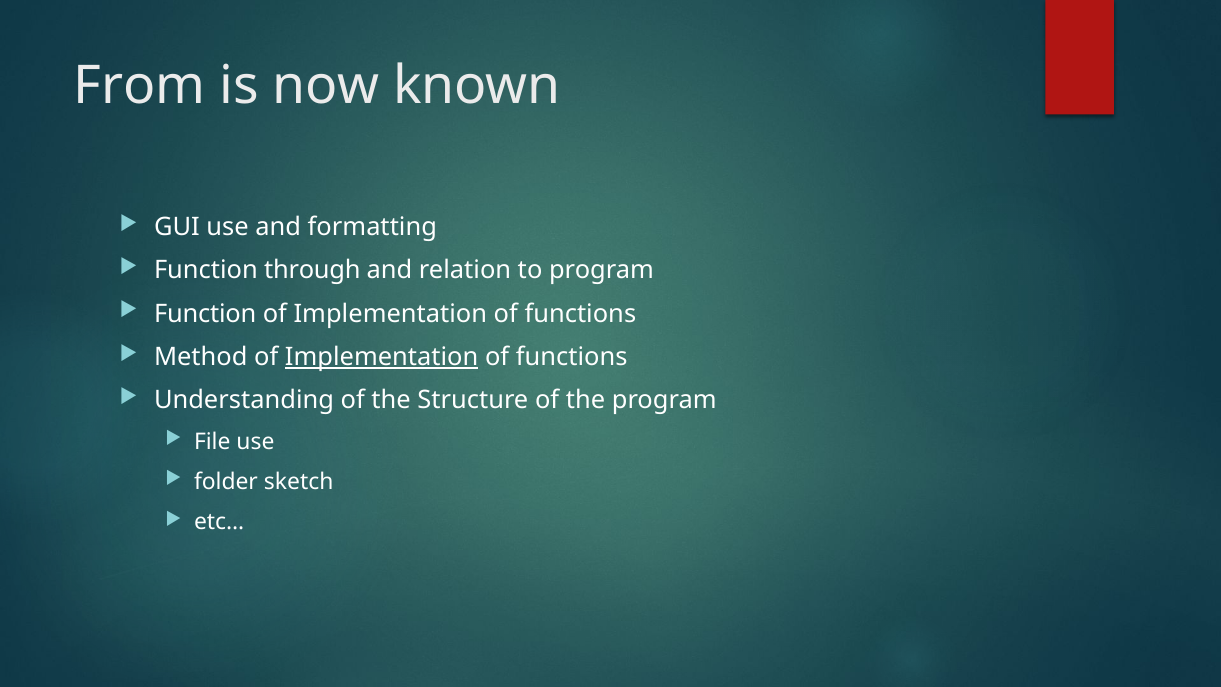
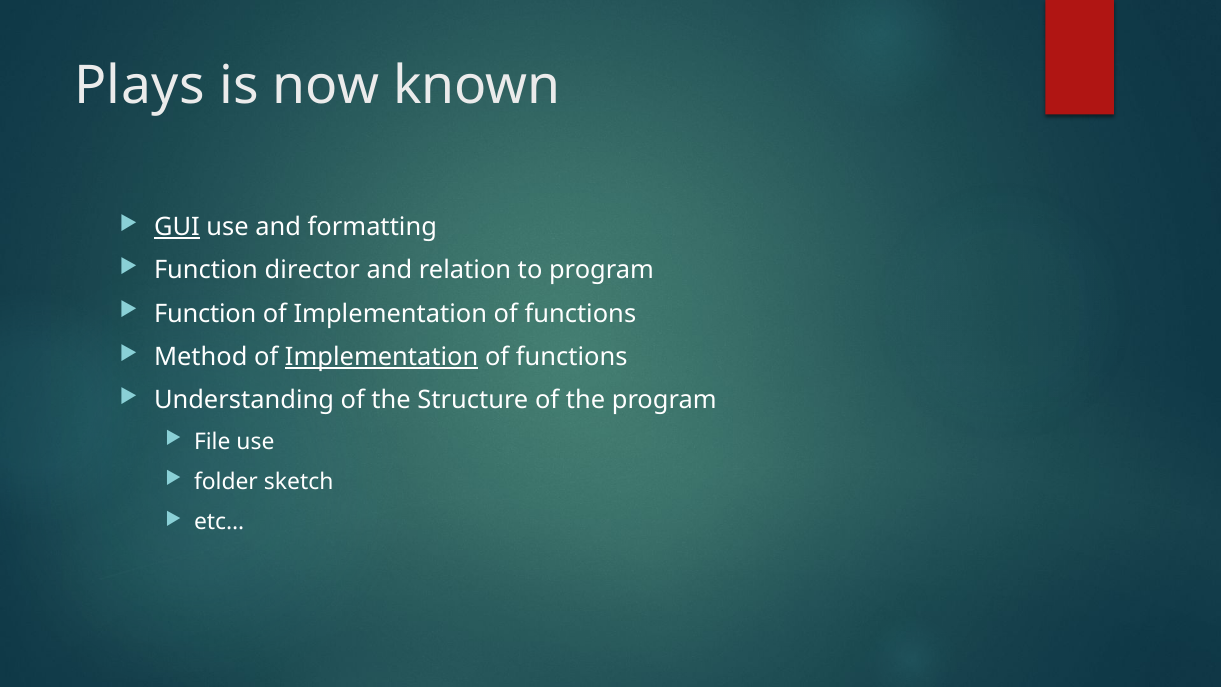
From: From -> Plays
GUI underline: none -> present
through: through -> director
